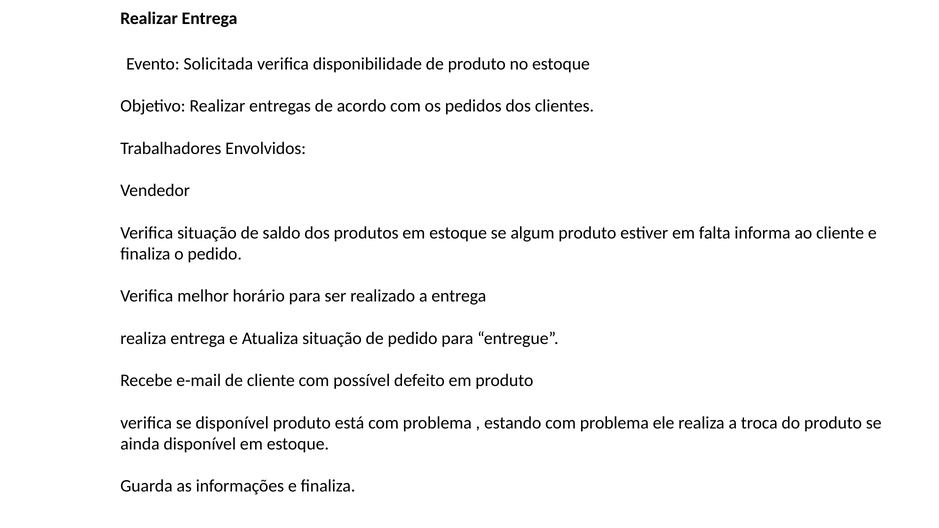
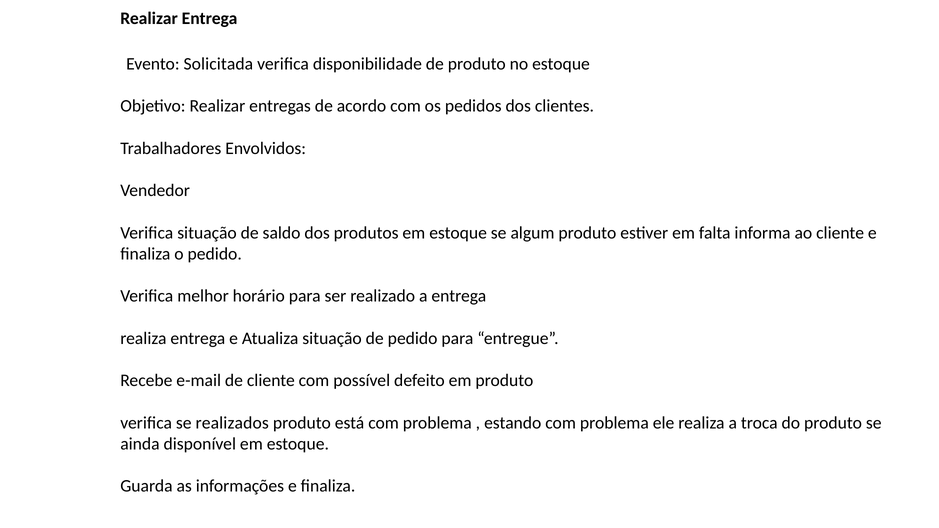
se disponível: disponível -> realizados
